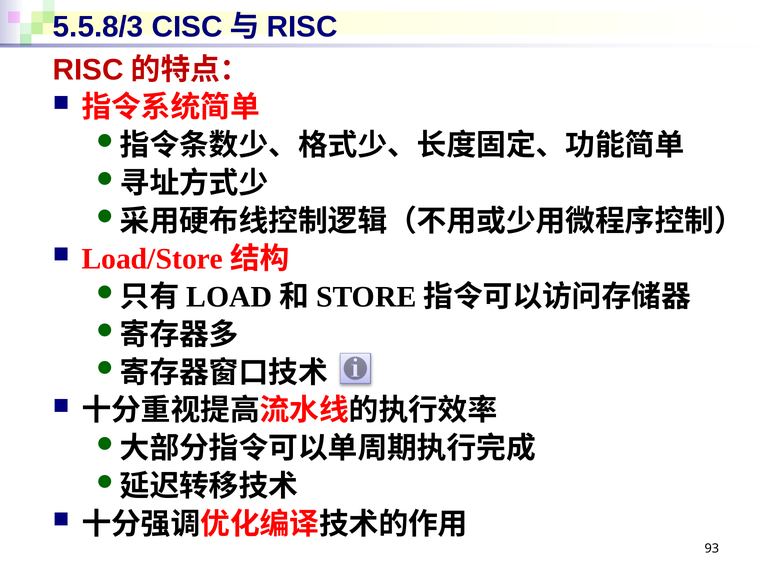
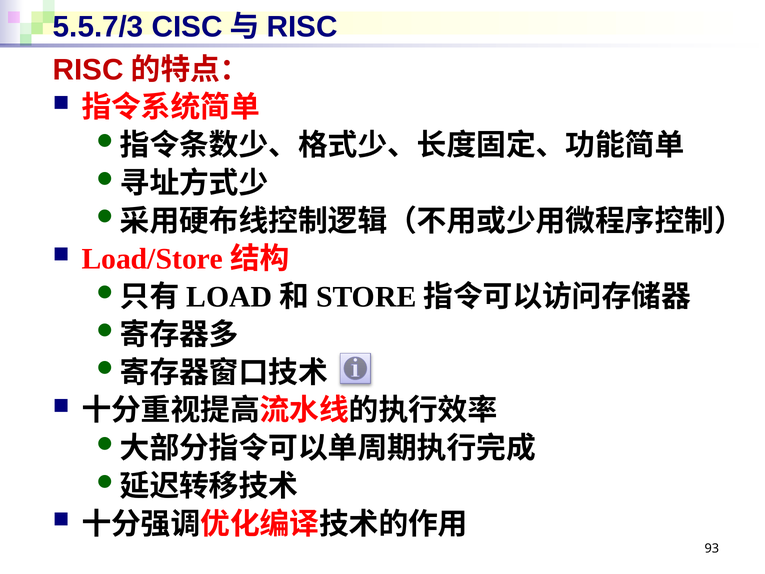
5.5.8/3: 5.5.8/3 -> 5.5.7/3
